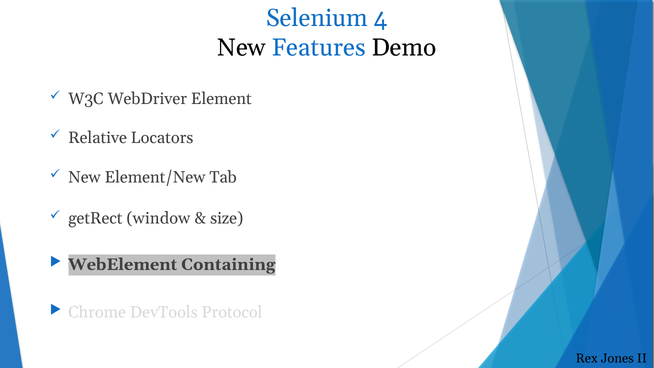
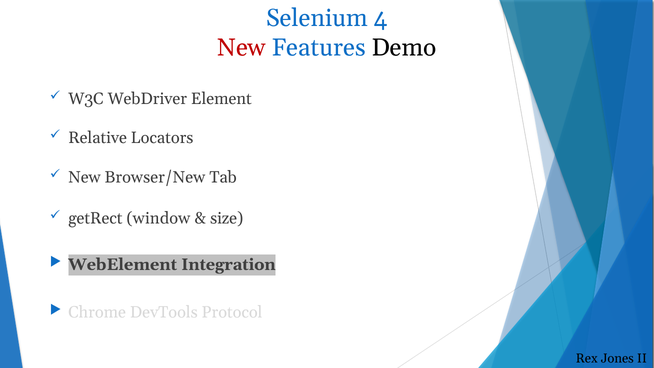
New at (242, 48) colour: black -> red
Element/New: Element/New -> Browser/New
Containing: Containing -> Integration
